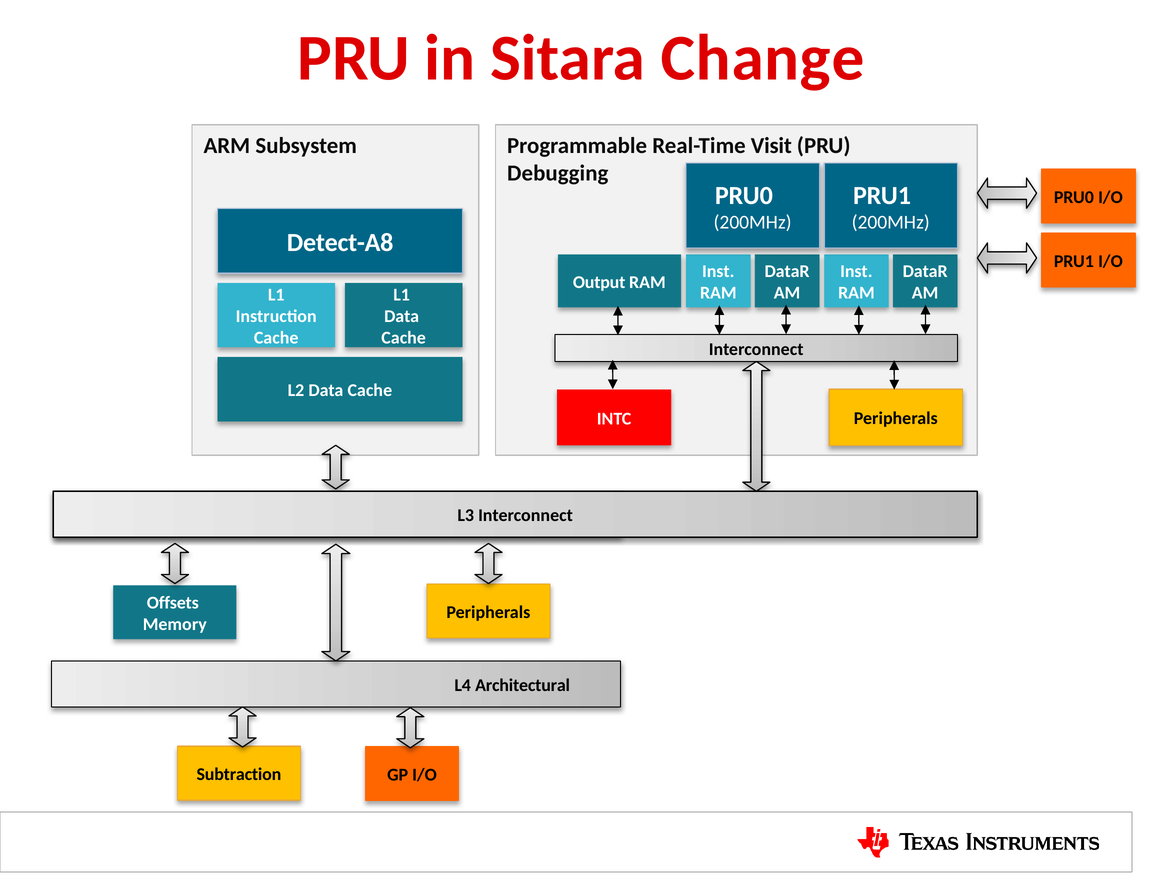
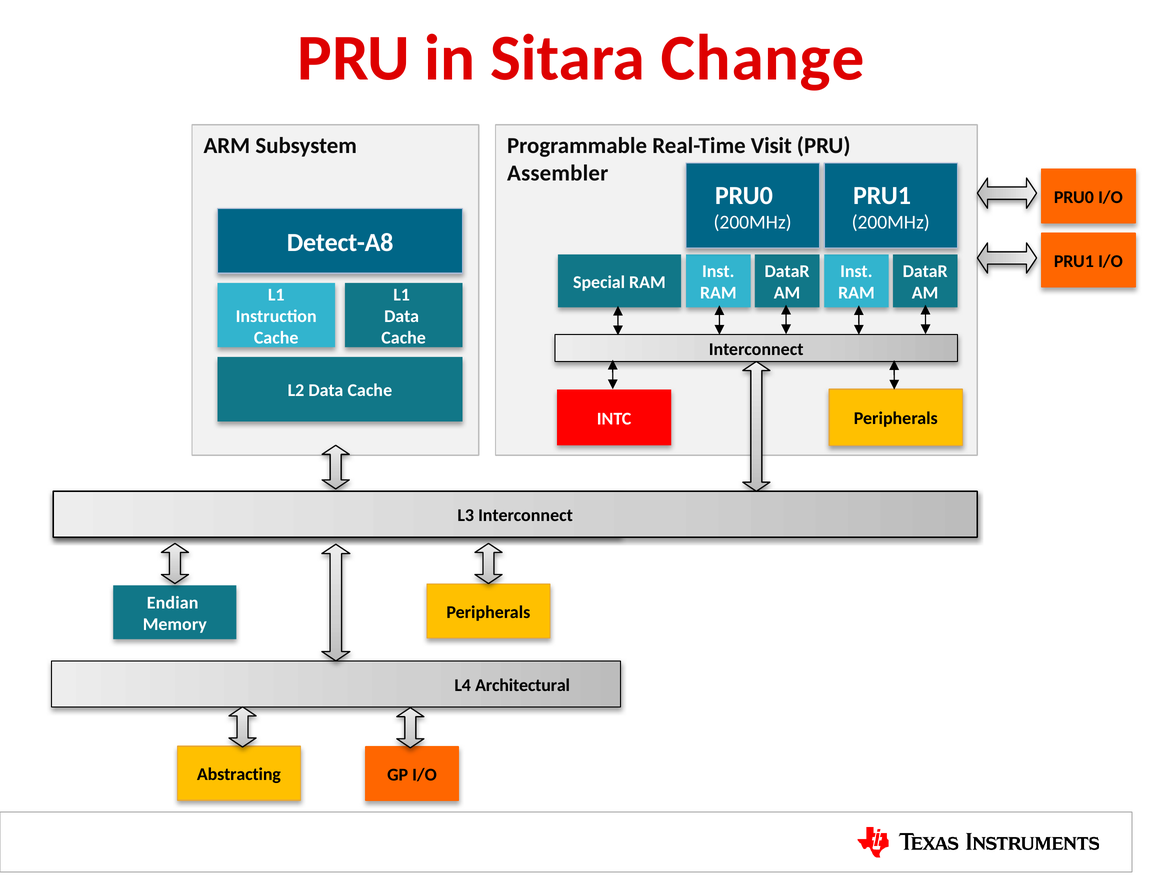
Debugging: Debugging -> Assembler
Output: Output -> Special
Offsets: Offsets -> Endian
Subtraction: Subtraction -> Abstracting
